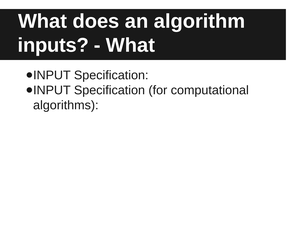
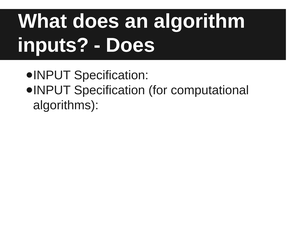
What at (131, 45): What -> Does
